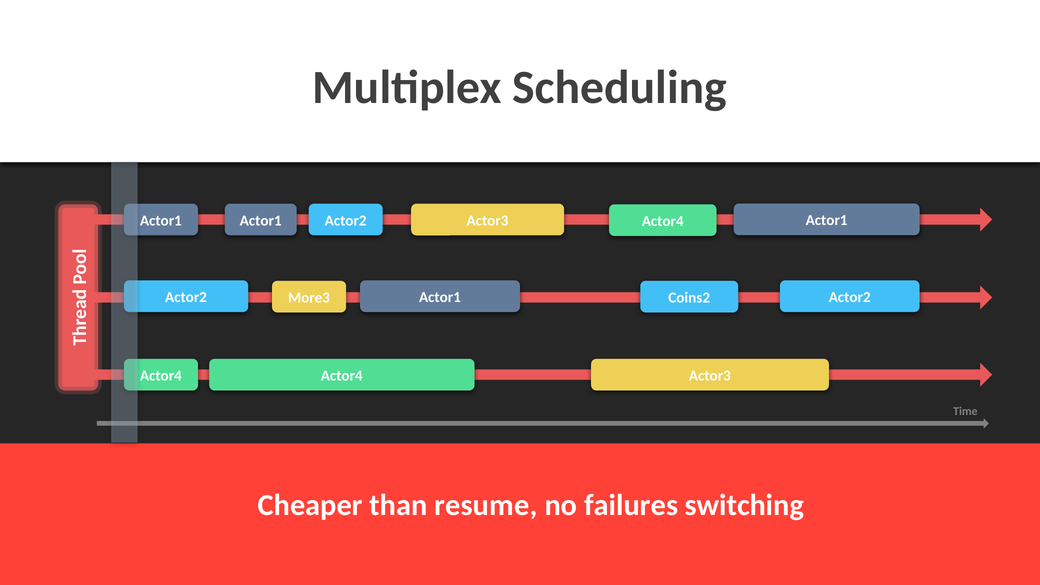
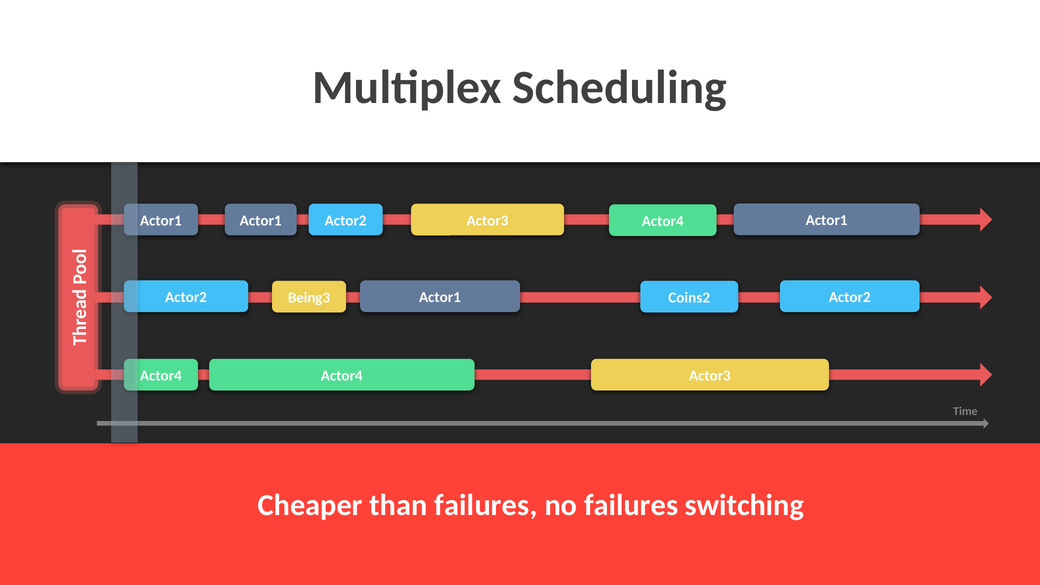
More3: More3 -> Being3
than resume: resume -> failures
